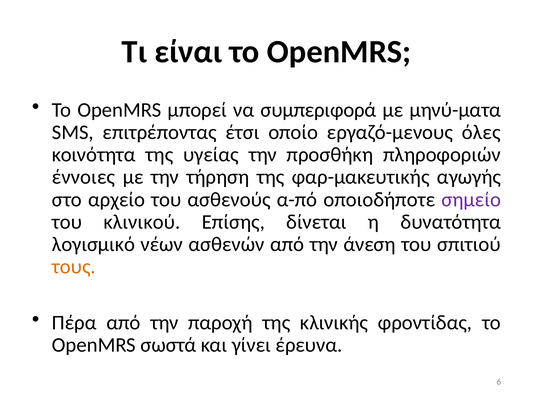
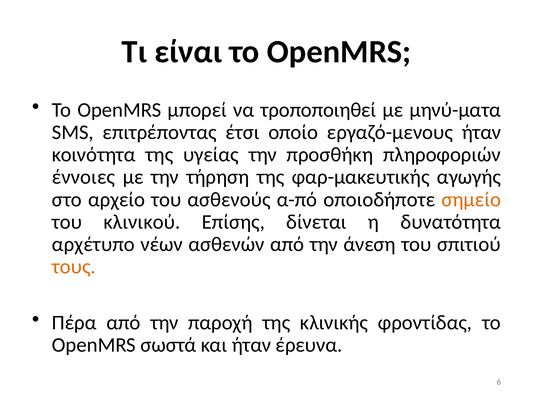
συμπεριφορά: συμπεριφορά -> τροποποιηθεί
εργαζό-μενους όλες: όλες -> ήταν
σημείο colour: purple -> orange
λογισμικό: λογισμικό -> αρχέτυπο
και γίνει: γίνει -> ήταν
